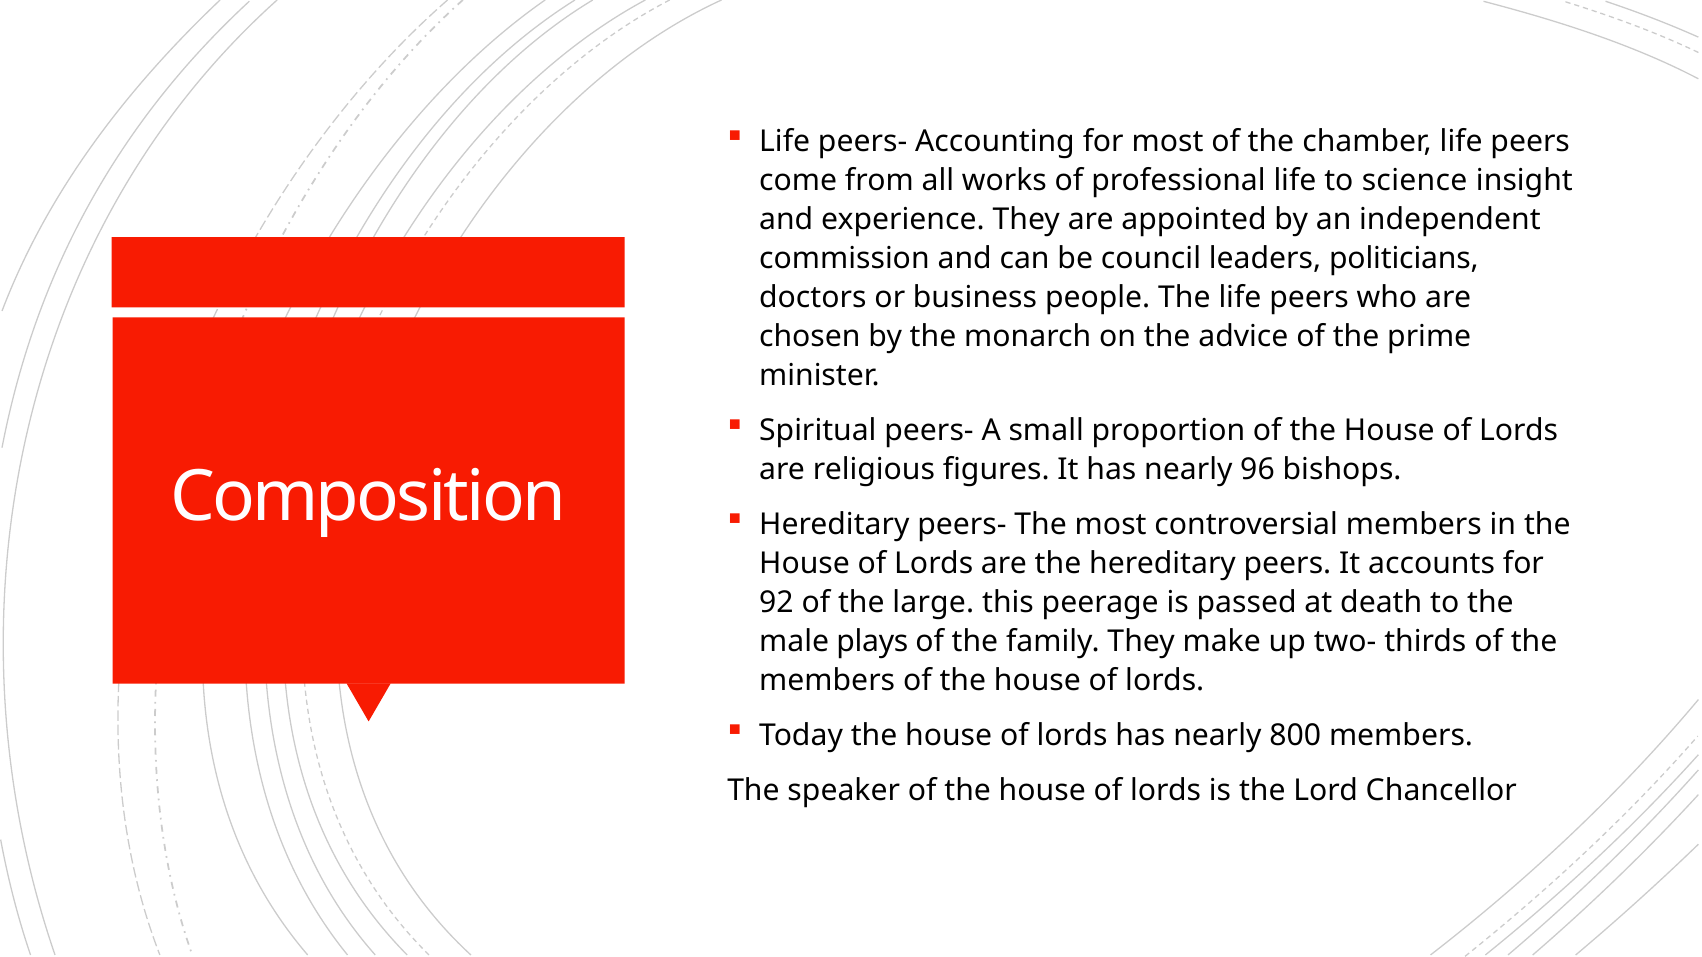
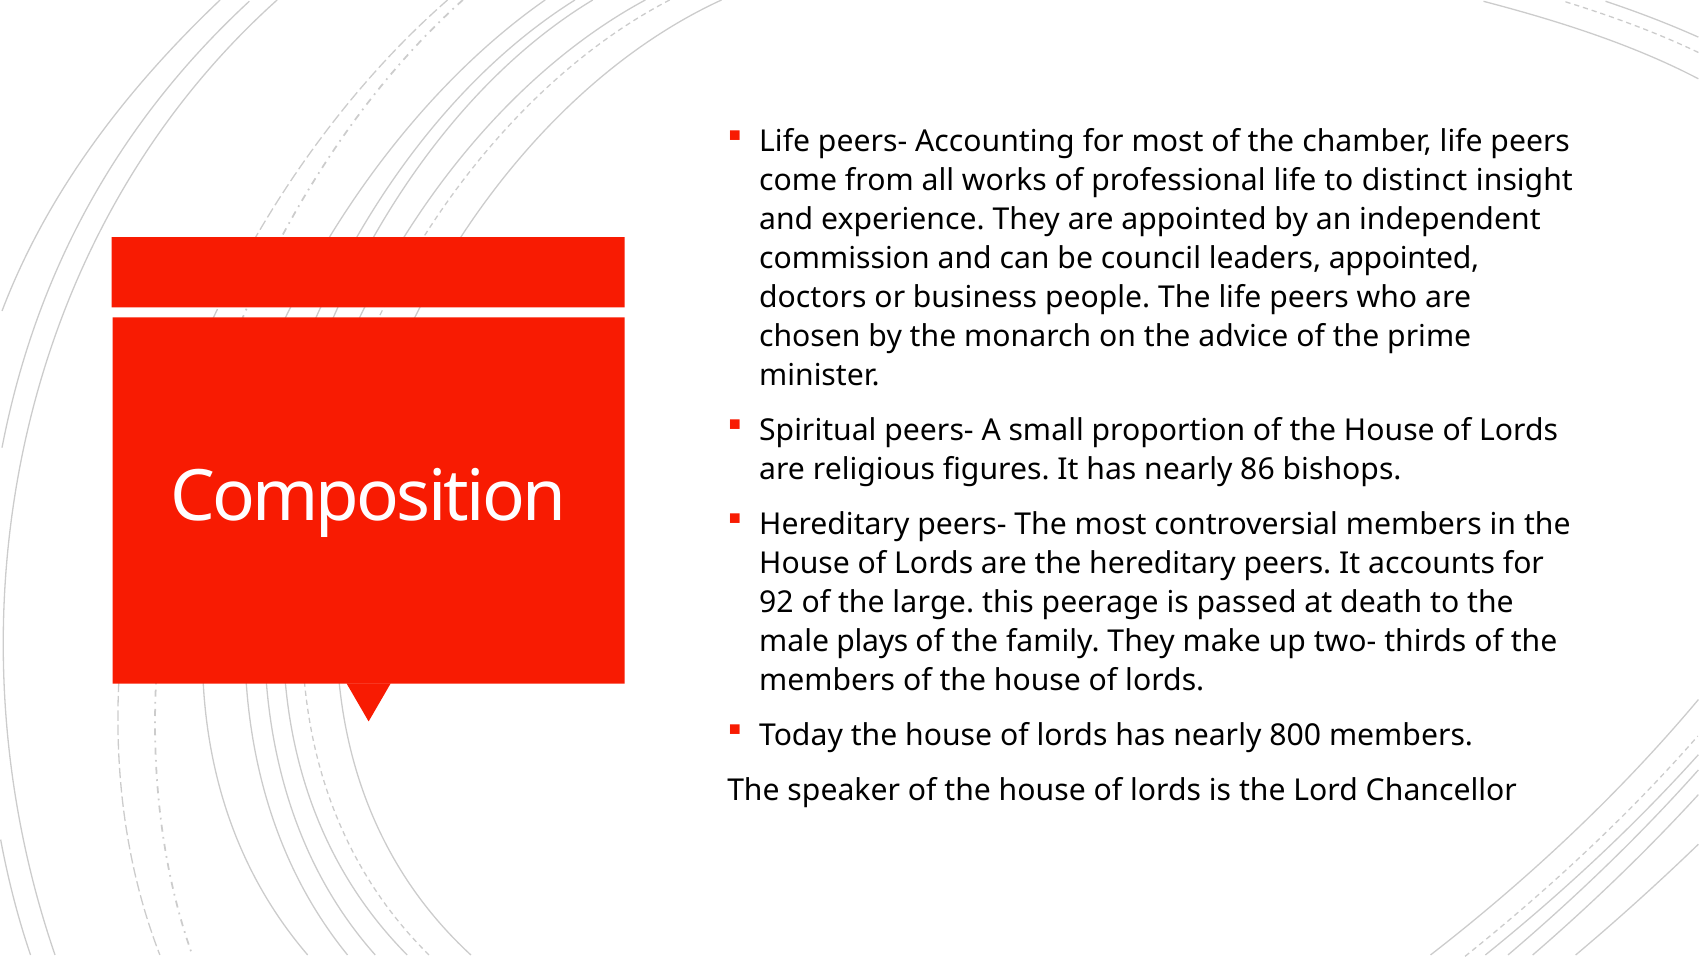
science: science -> distinct
leaders politicians: politicians -> appointed
96: 96 -> 86
